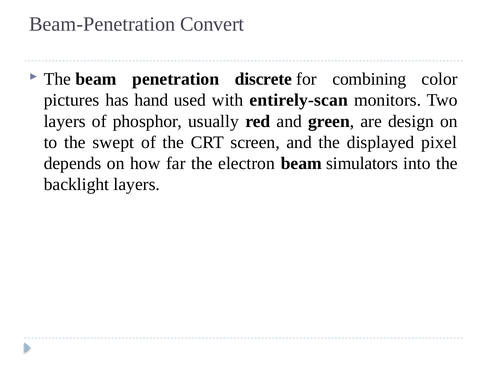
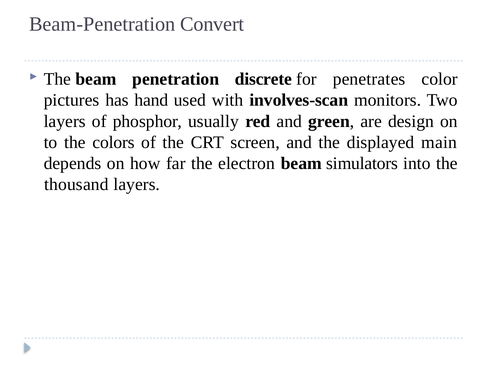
combining: combining -> penetrates
entirely-scan: entirely-scan -> involves-scan
swept: swept -> colors
pixel: pixel -> main
backlight: backlight -> thousand
